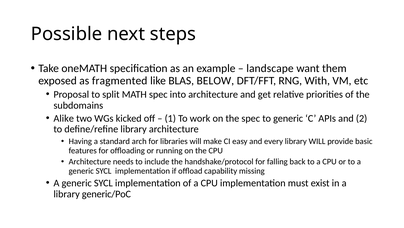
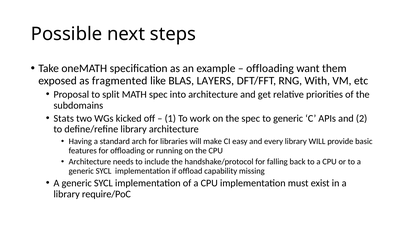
landscape at (270, 68): landscape -> offloading
BELOW: BELOW -> LAYERS
Alike: Alike -> Stats
generic/PoC: generic/PoC -> require/PoC
